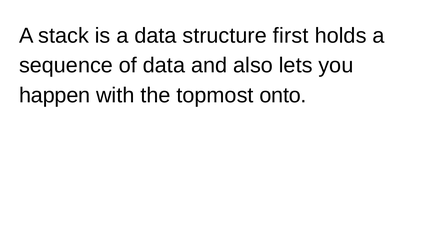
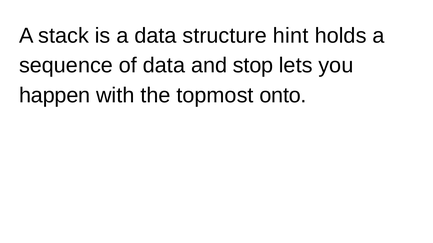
first: first -> hint
also: also -> stop
